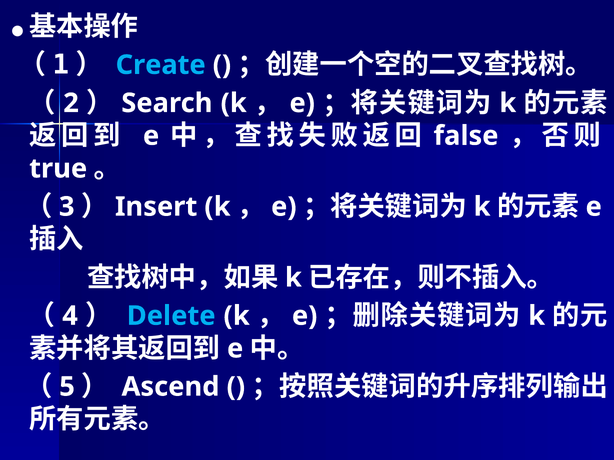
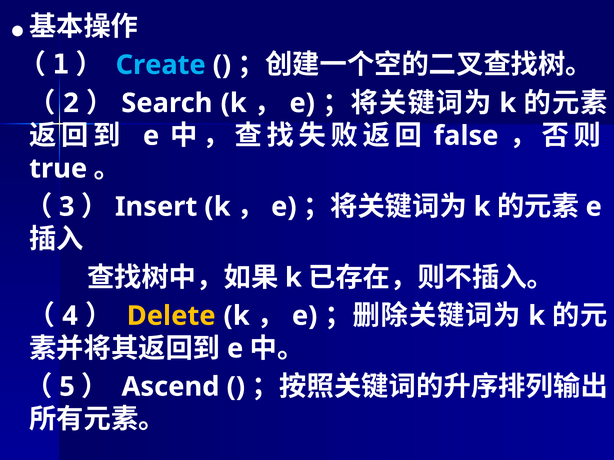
Delete colour: light blue -> yellow
